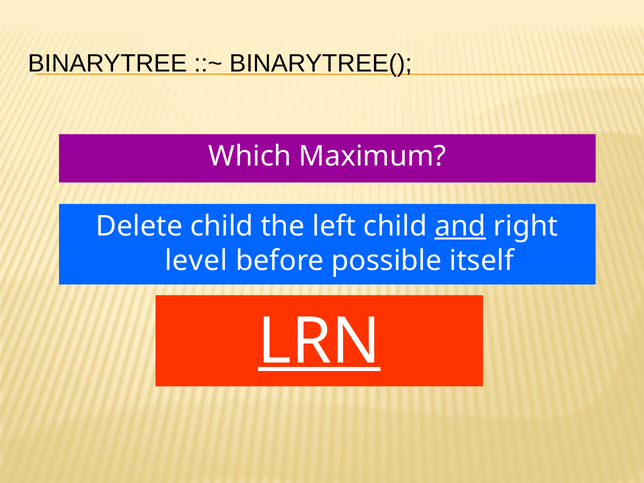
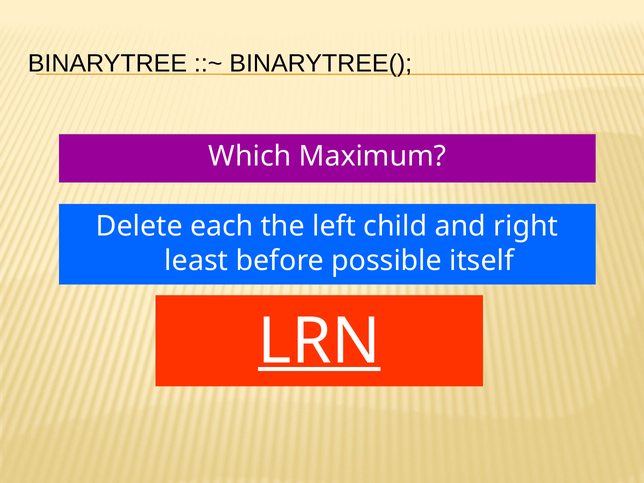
Delete child: child -> each
and underline: present -> none
level: level -> least
